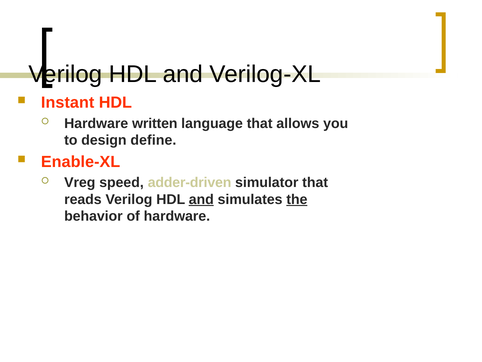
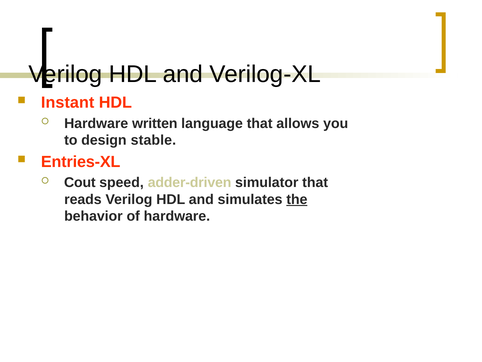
define: define -> stable
Enable-XL: Enable-XL -> Entries-XL
Vreg: Vreg -> Cout
and at (201, 199) underline: present -> none
